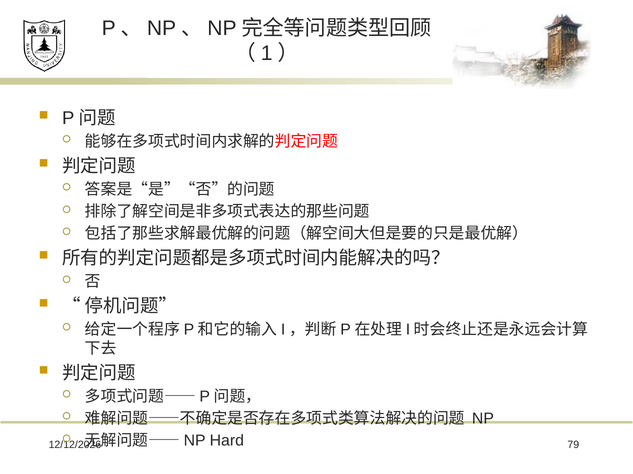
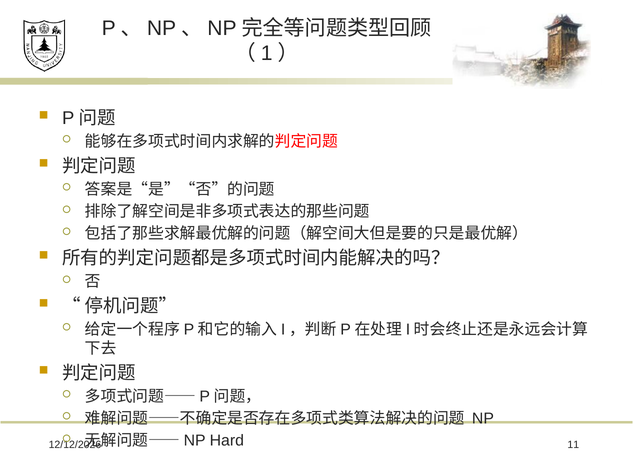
79: 79 -> 11
